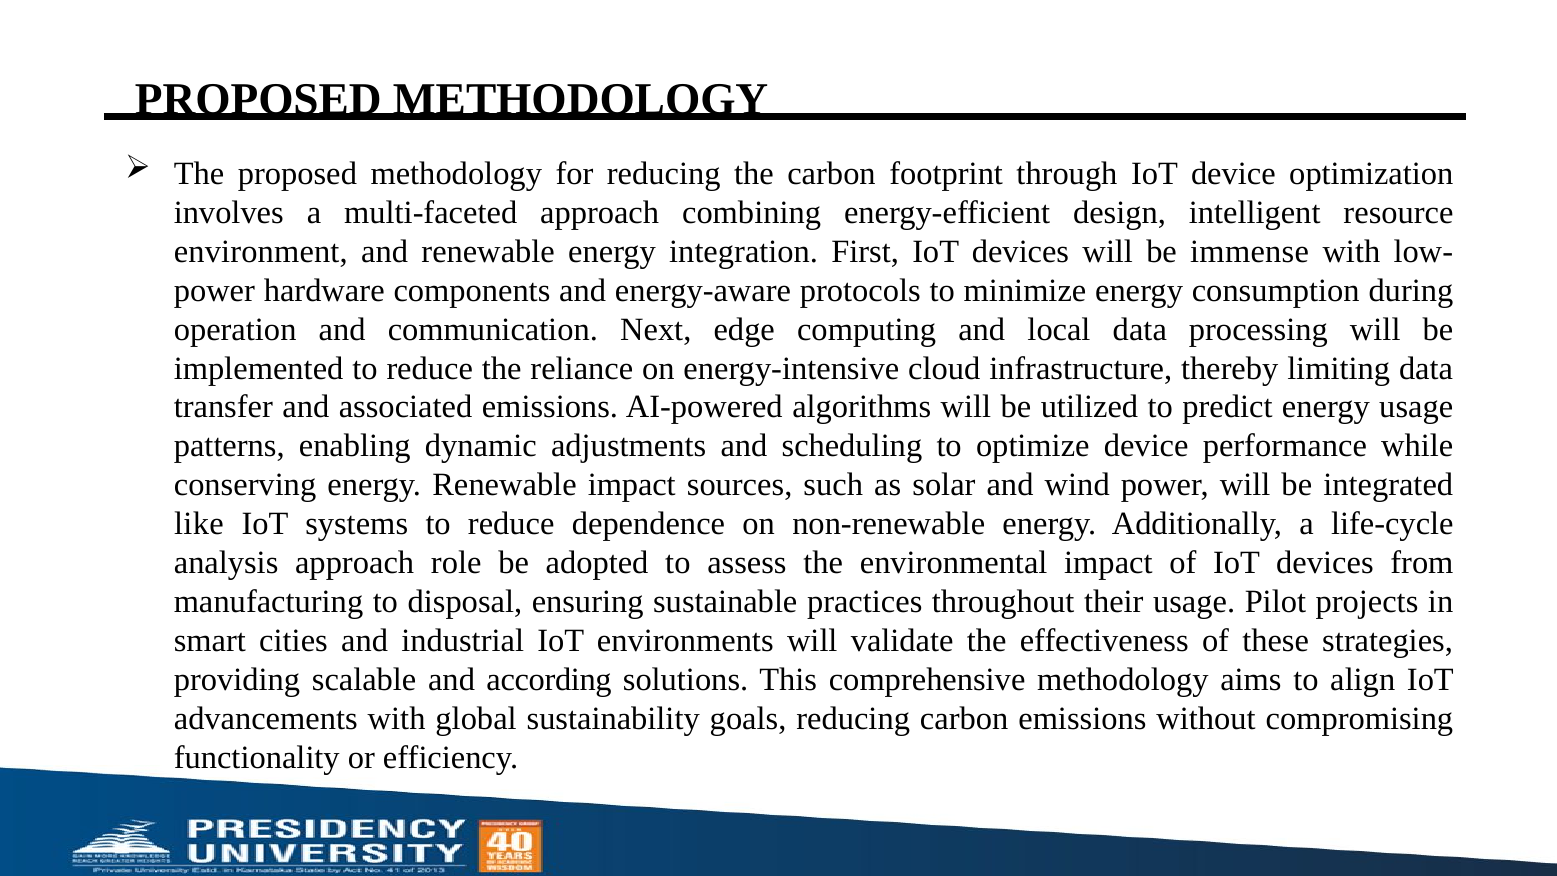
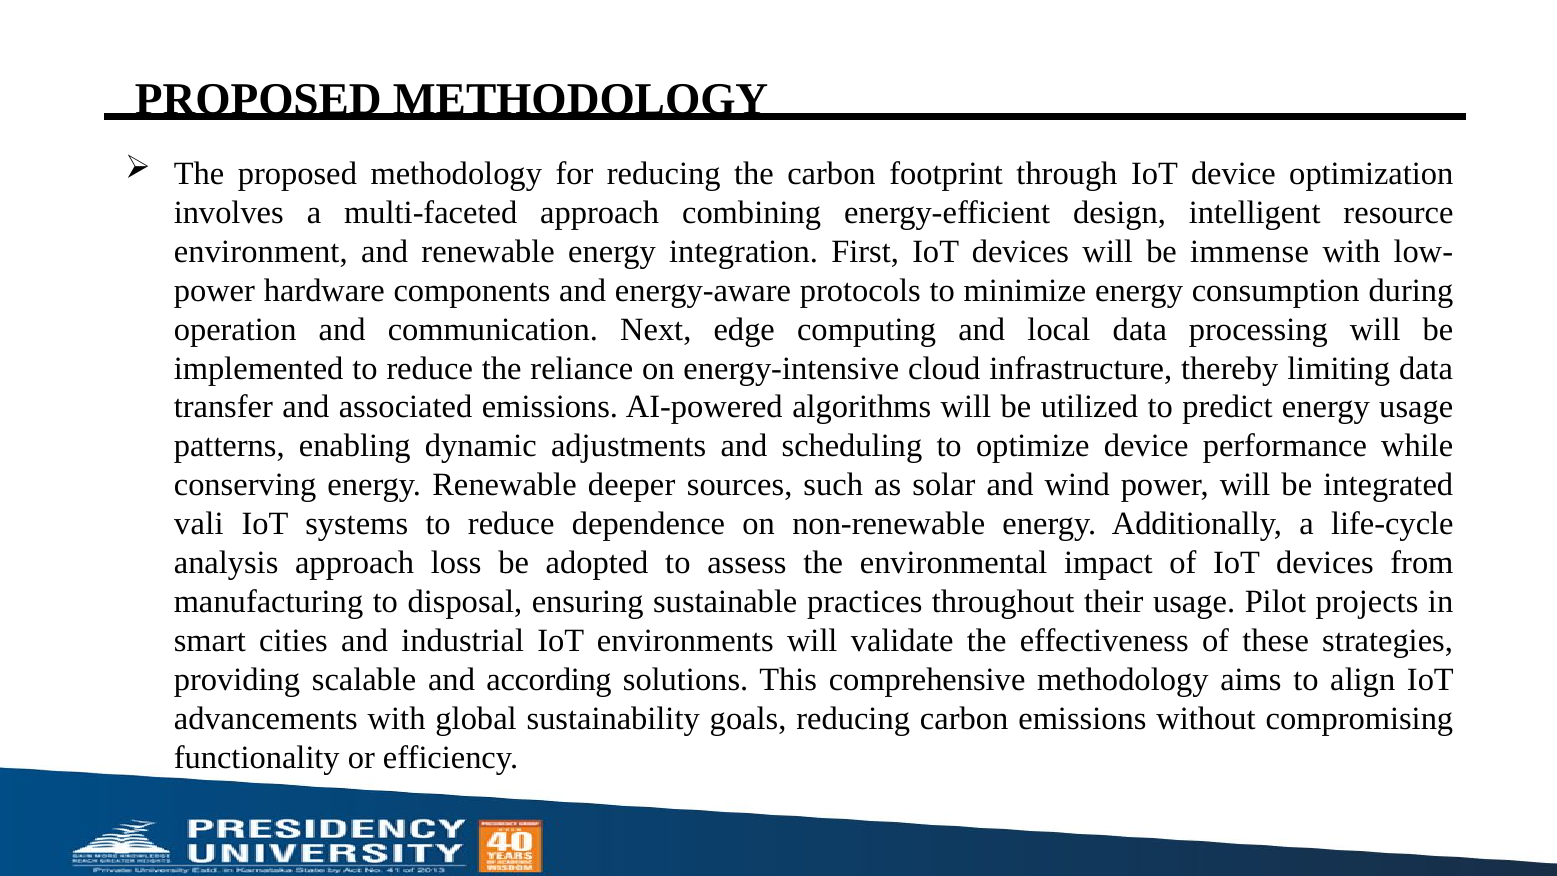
Renewable impact: impact -> deeper
like: like -> vali
role: role -> loss
